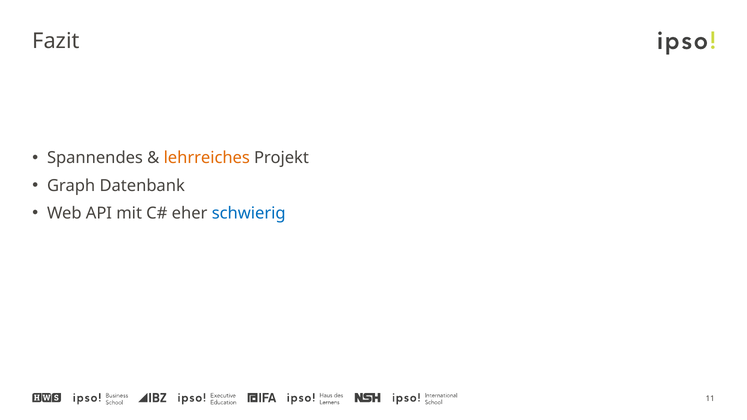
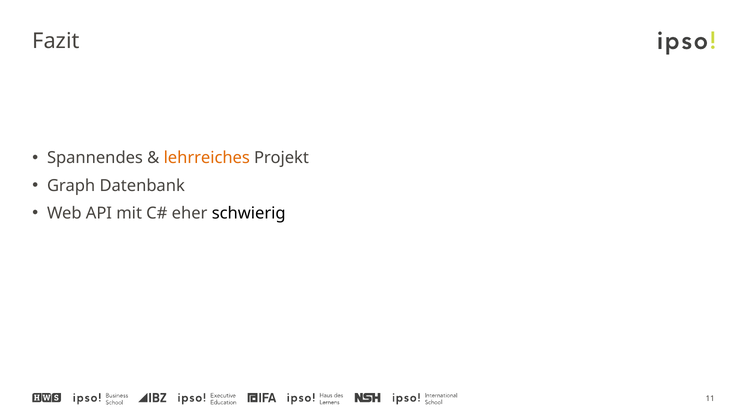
schwierig colour: blue -> black
